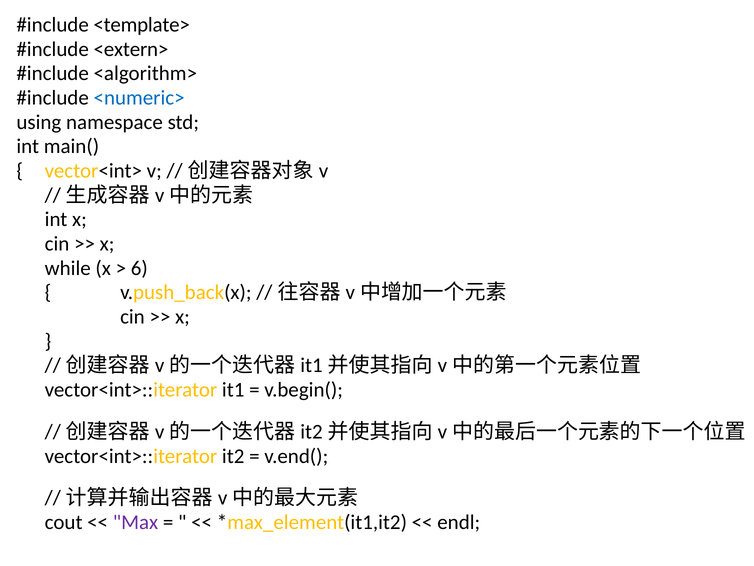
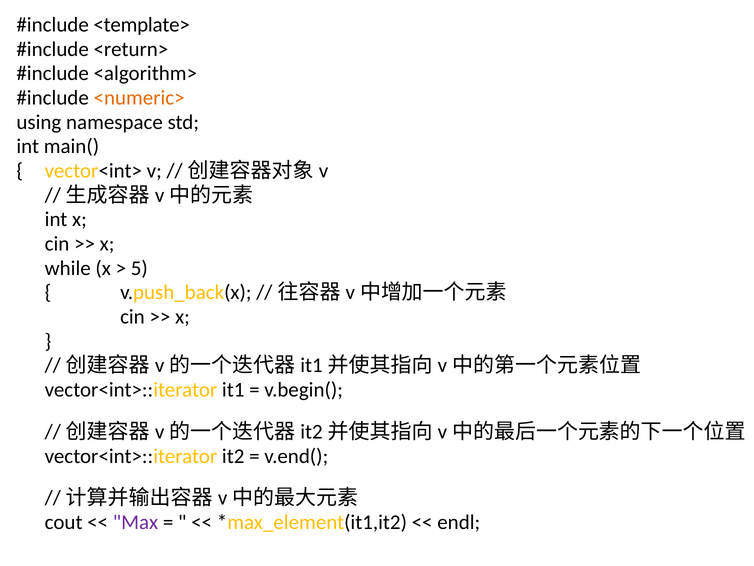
<extern>: <extern> -> <return>
<numeric> colour: blue -> orange
6: 6 -> 5
